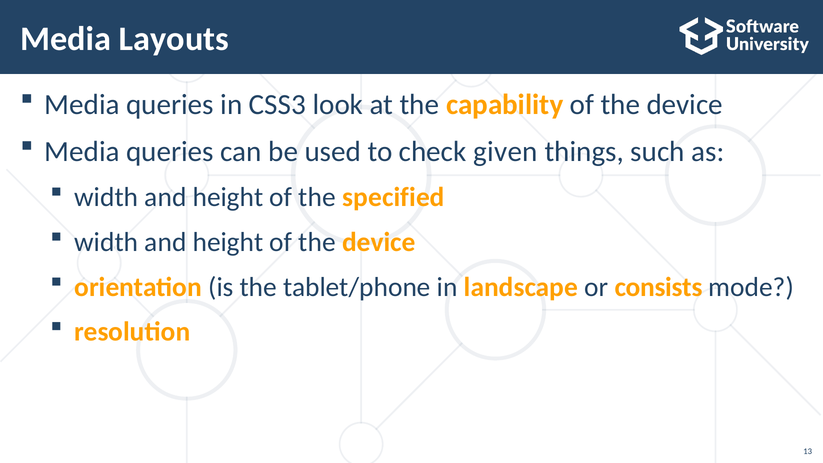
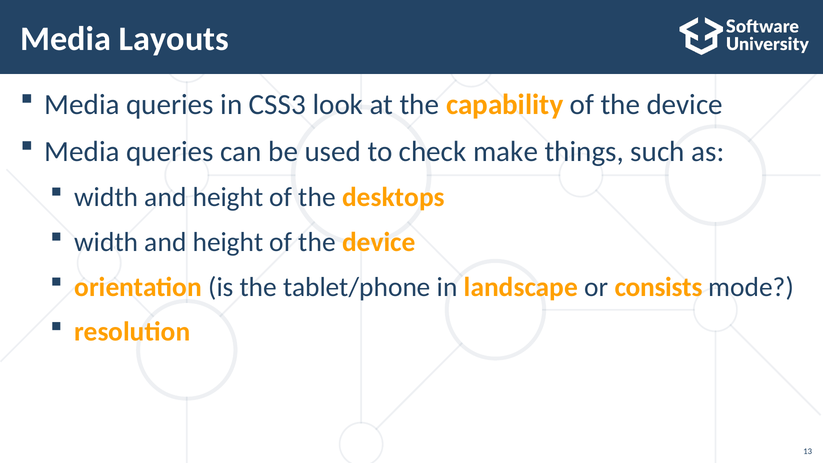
given: given -> make
specified: specified -> desktops
